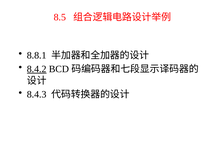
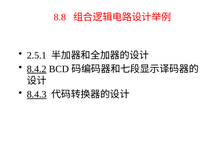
8.5: 8.5 -> 8.8
8.8.1: 8.8.1 -> 2.5.1
8.4.3 underline: none -> present
